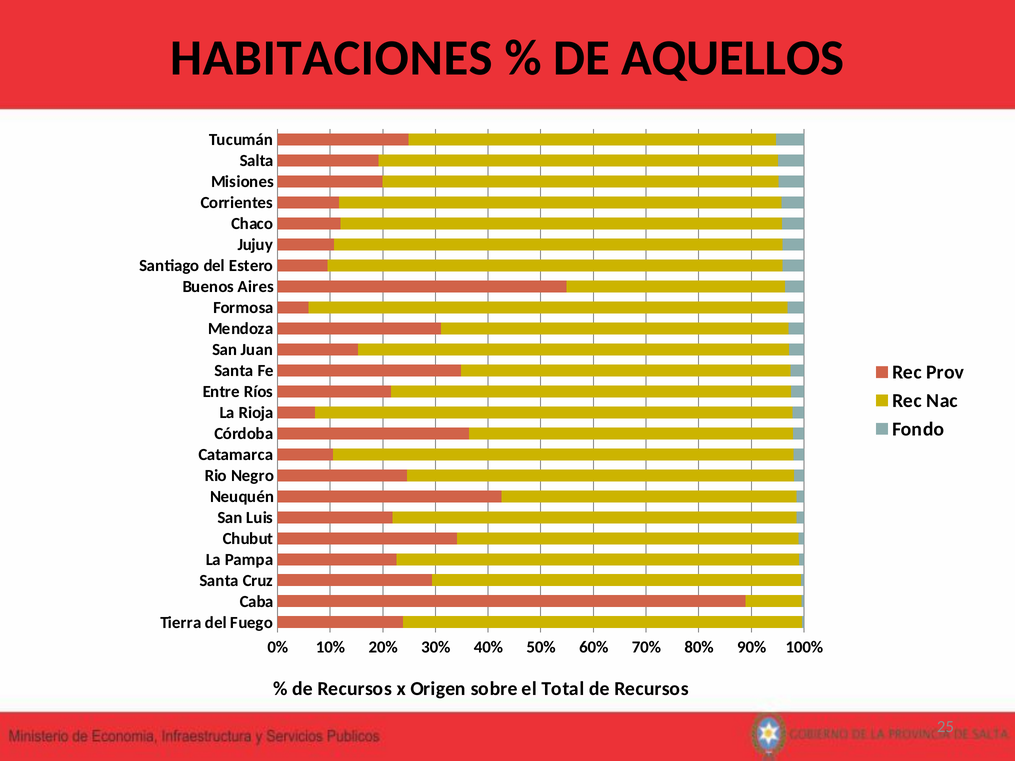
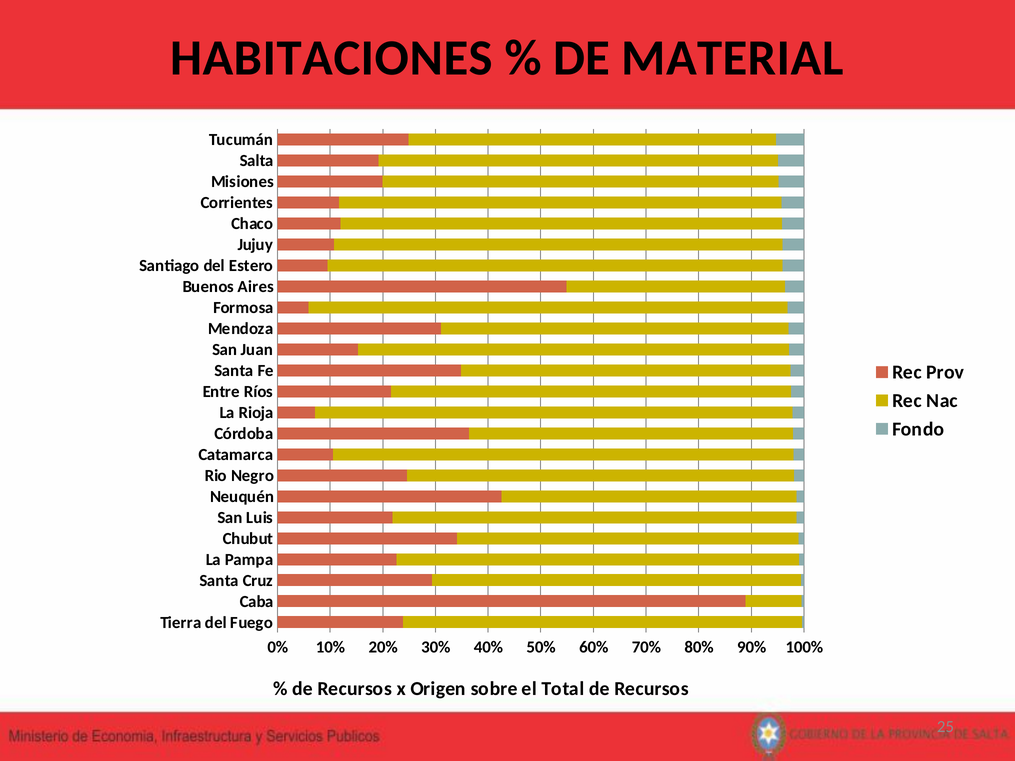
AQUELLOS: AQUELLOS -> MATERIAL
